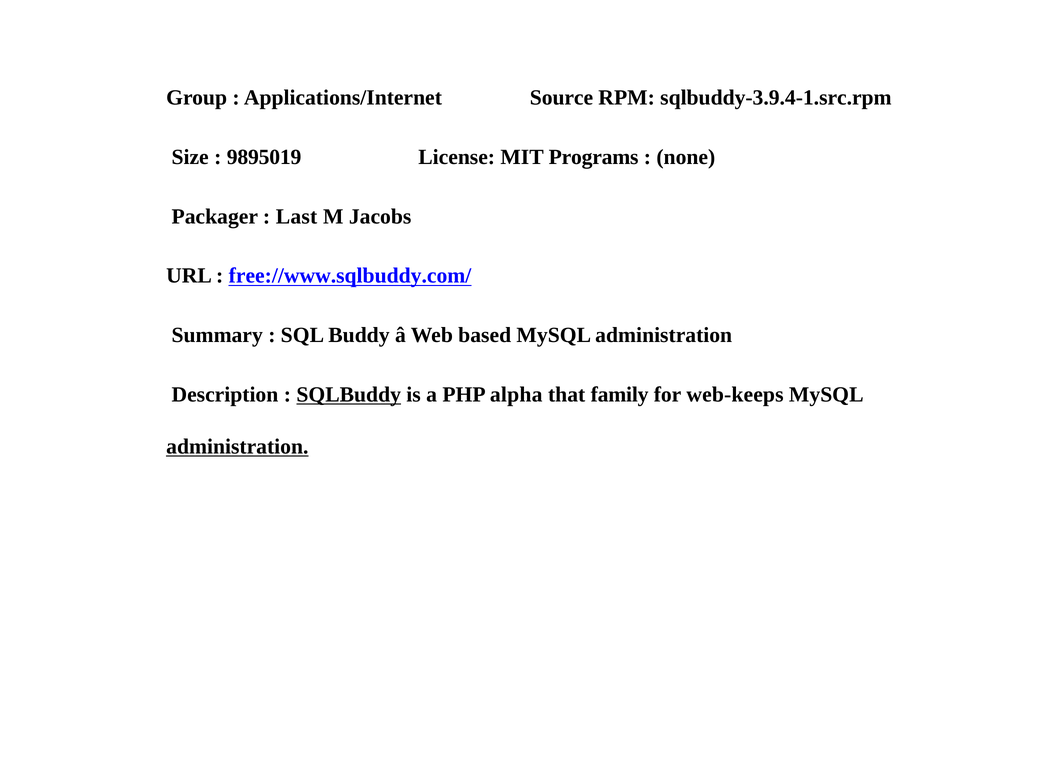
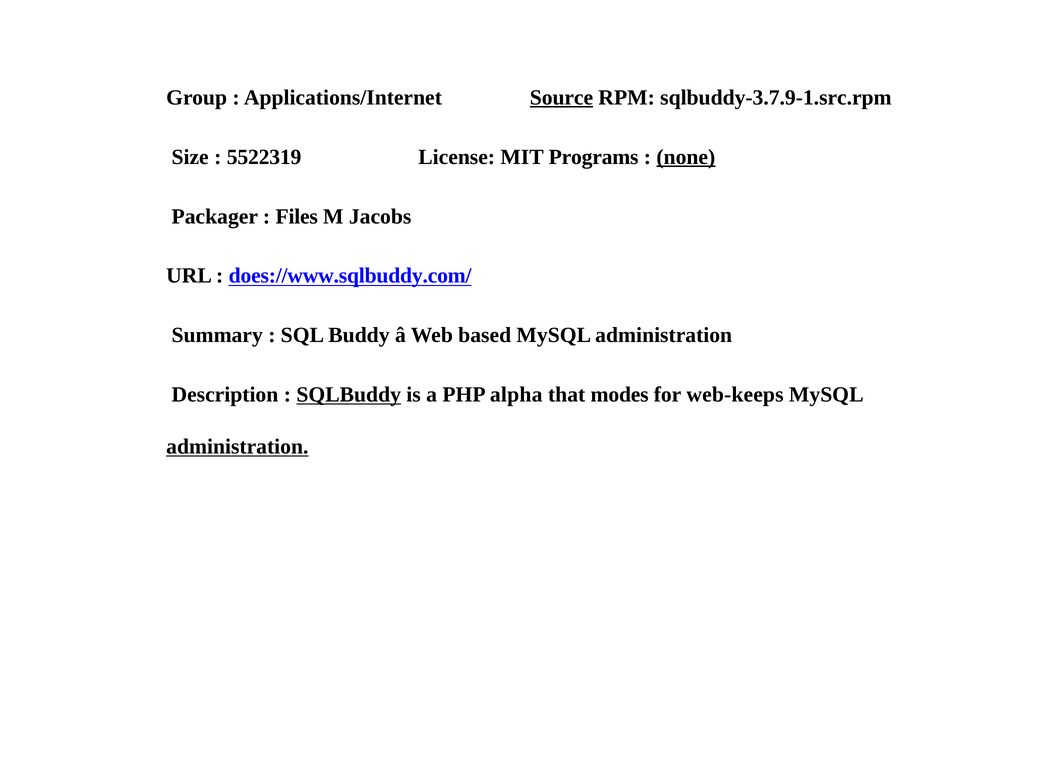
Source underline: none -> present
sqlbuddy-3.9.4-1.src.rpm: sqlbuddy-3.9.4-1.src.rpm -> sqlbuddy-3.7.9-1.src.rpm
9895019: 9895019 -> 5522319
none underline: none -> present
Last: Last -> Files
free://www.sqlbuddy.com/: free://www.sqlbuddy.com/ -> does://www.sqlbuddy.com/
family: family -> modes
